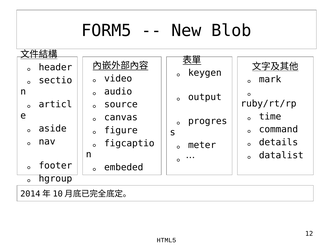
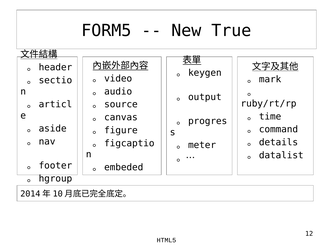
Blob: Blob -> True
